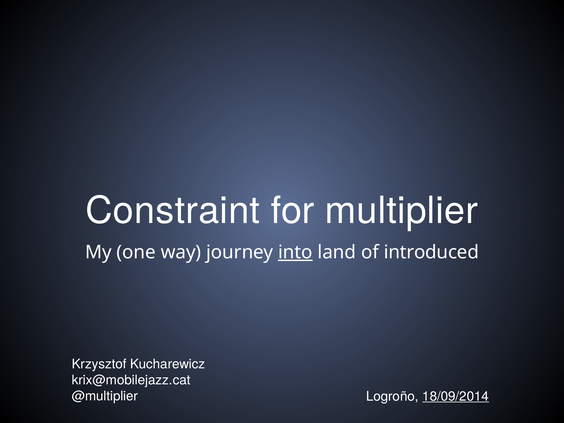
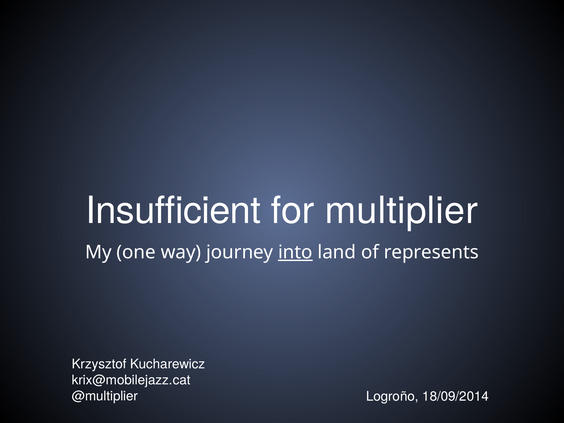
Constraint: Constraint -> Insufficient
introduced: introduced -> represents
18/09/2014 underline: present -> none
